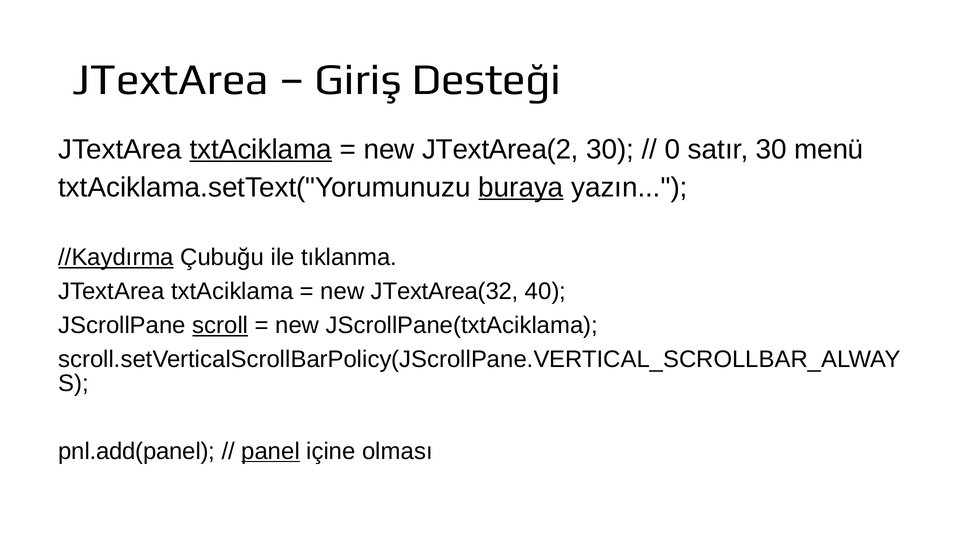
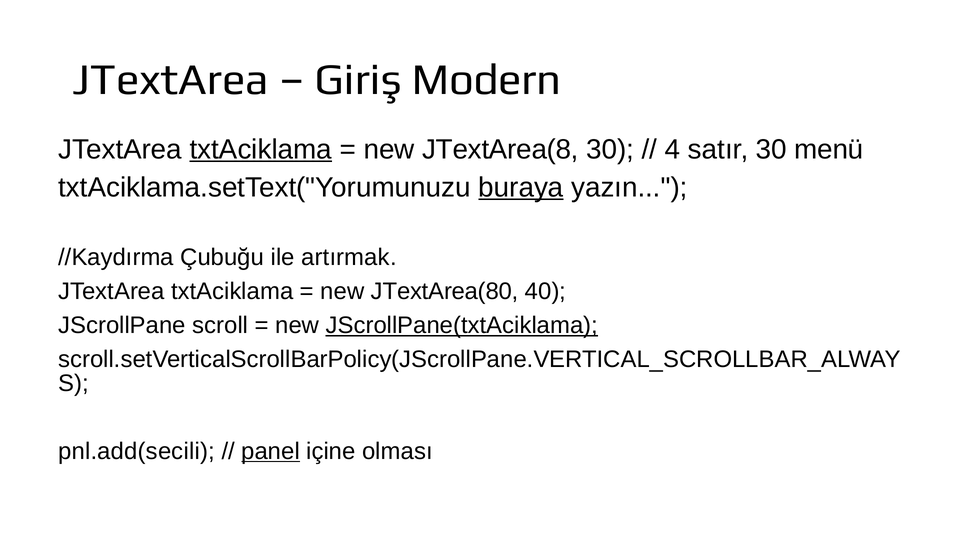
Desteği: Desteği -> Modern
JTextArea(2: JTextArea(2 -> JTextArea(8
0: 0 -> 4
//Kaydırma underline: present -> none
tıklanma: tıklanma -> artırmak
JTextArea(32: JTextArea(32 -> JTextArea(80
scroll underline: present -> none
JScrollPane(txtAciklama underline: none -> present
pnl.add(panel: pnl.add(panel -> pnl.add(secili
